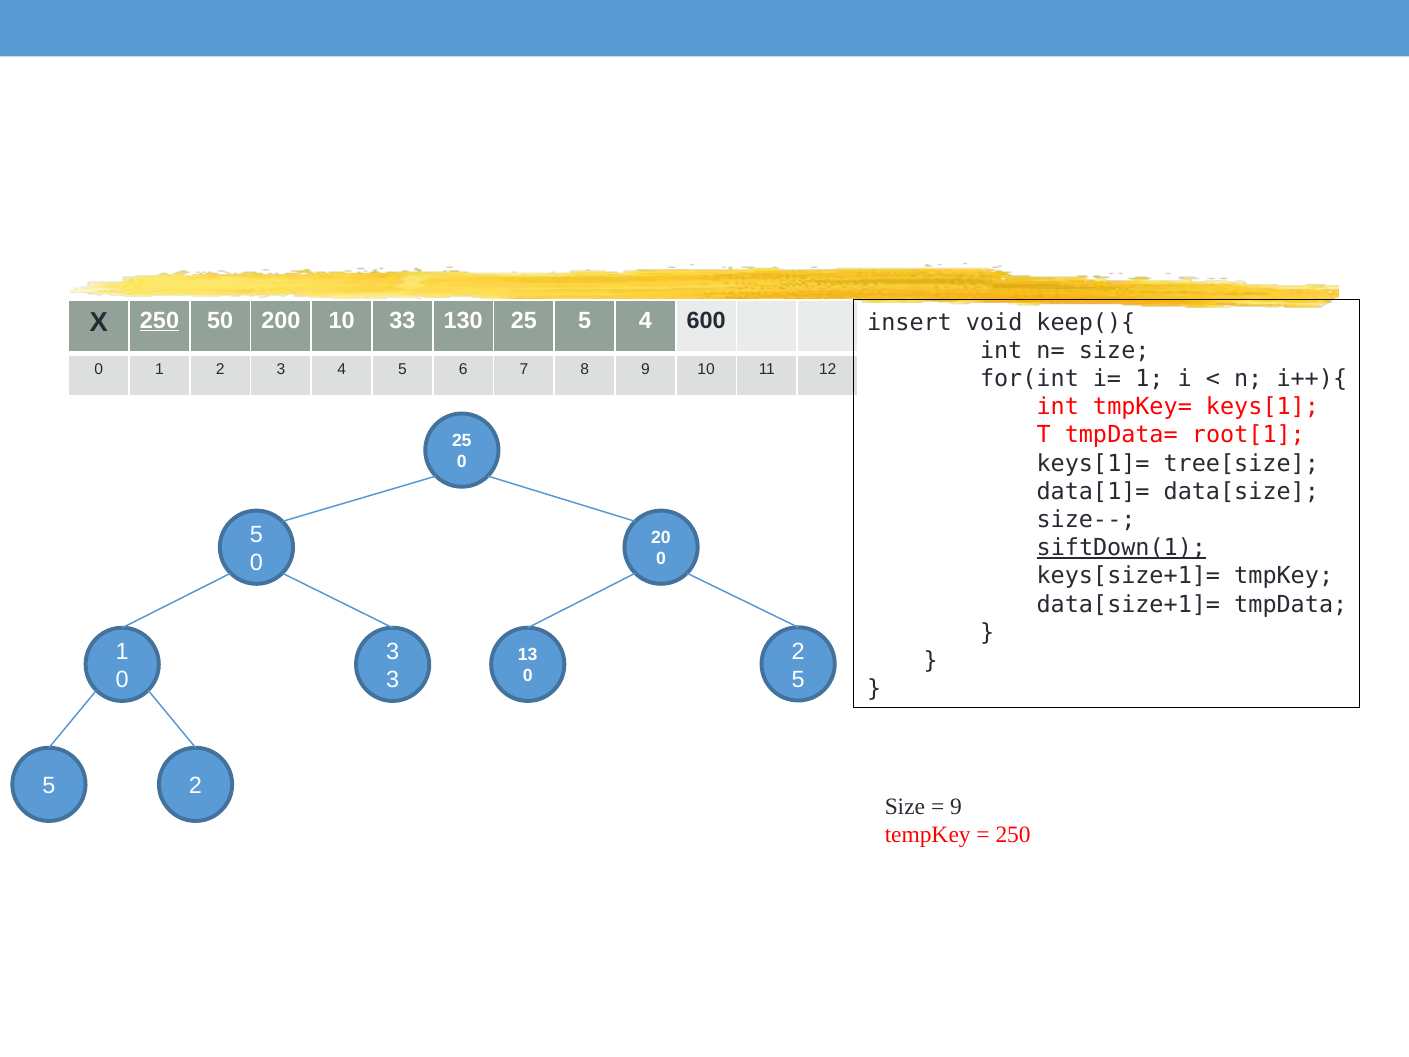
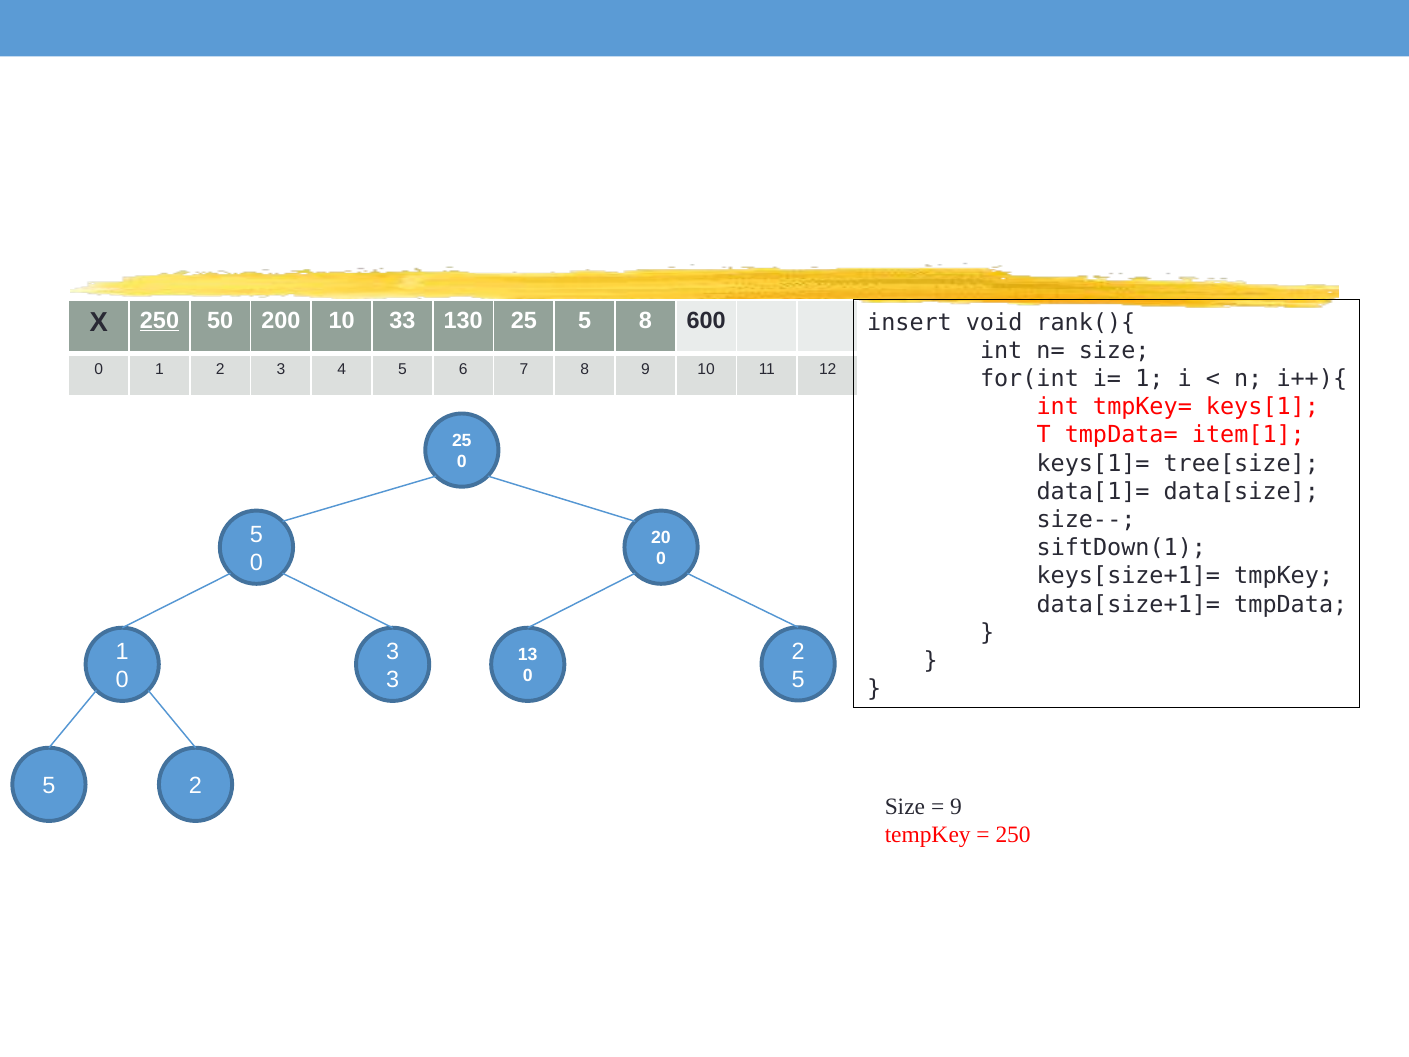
5 4: 4 -> 8
keep(){: keep(){ -> rank(){
root[1: root[1 -> item[1
siftDown(1 underline: present -> none
